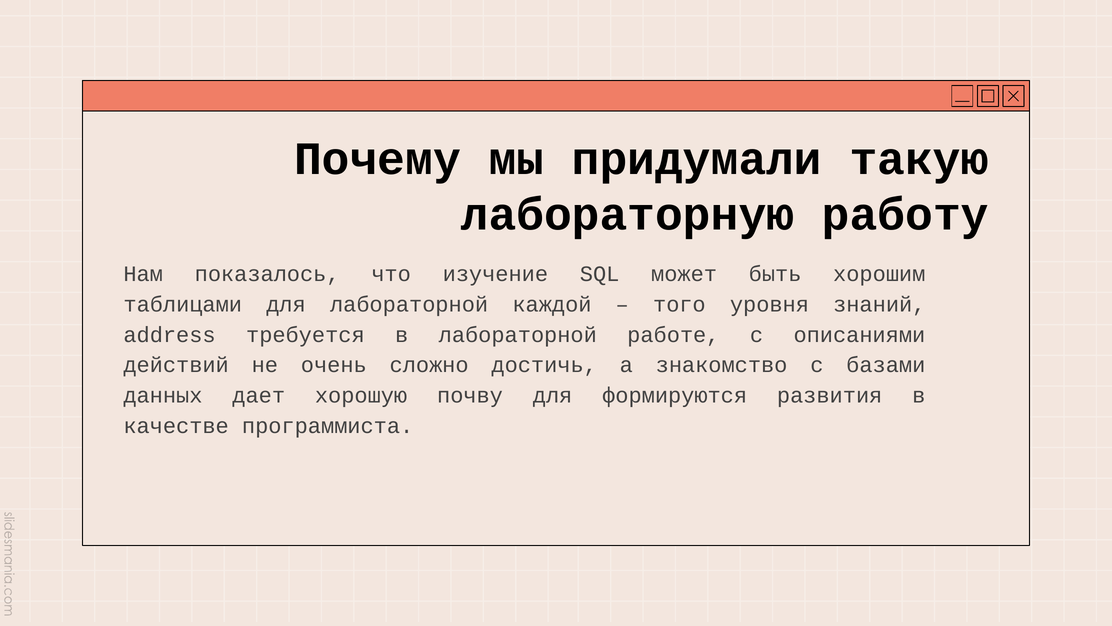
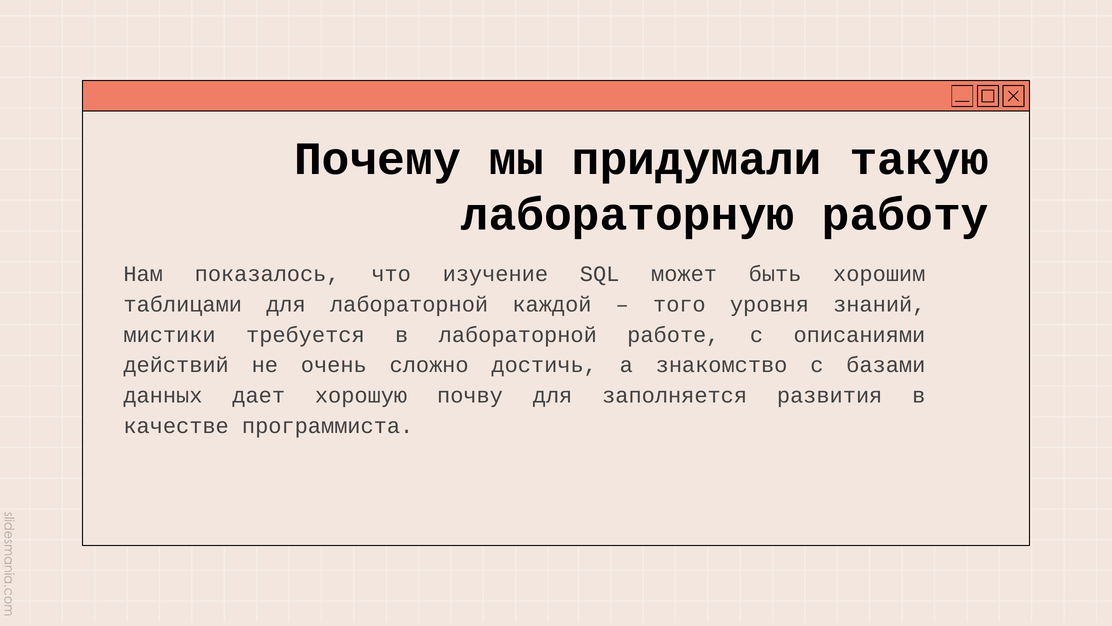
address: address -> мистики
формируются: формируются -> заполняется
